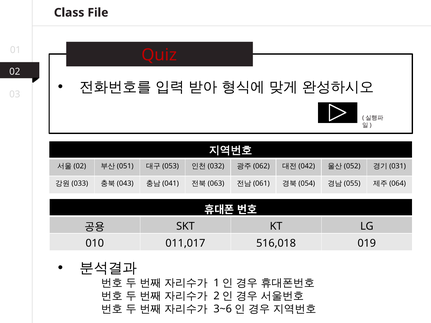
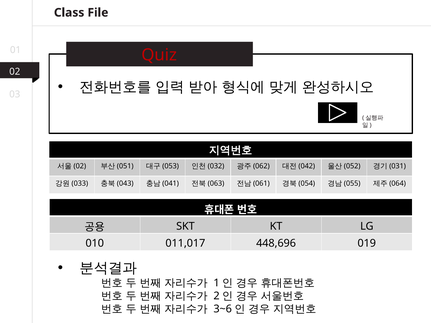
516,018: 516,018 -> 448,696
